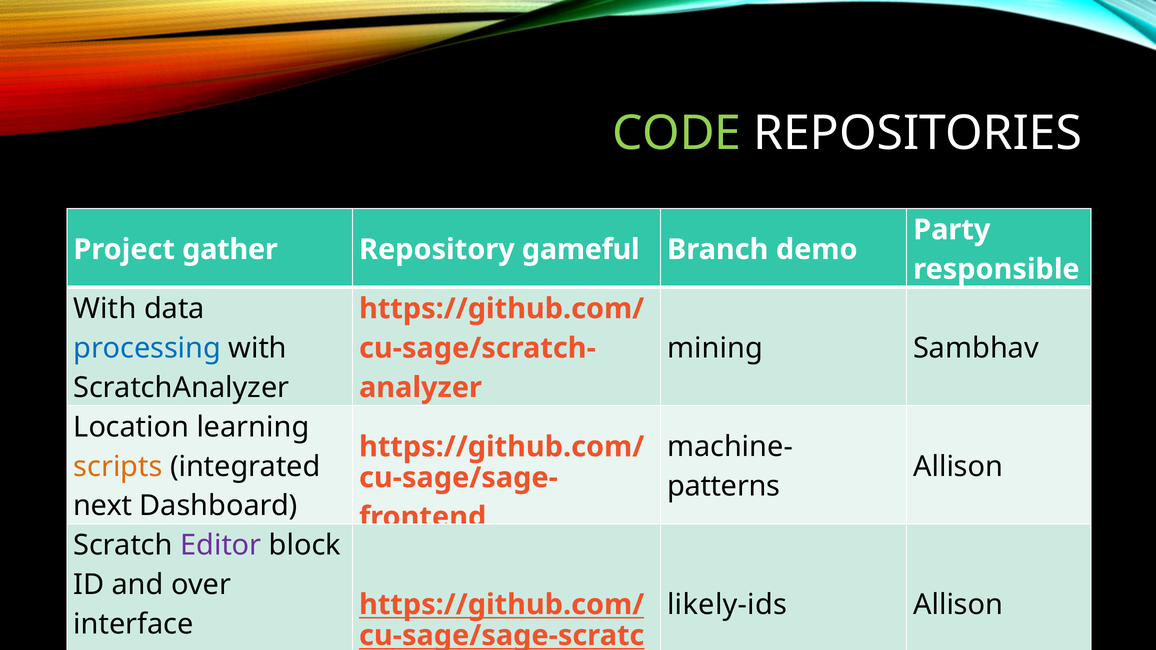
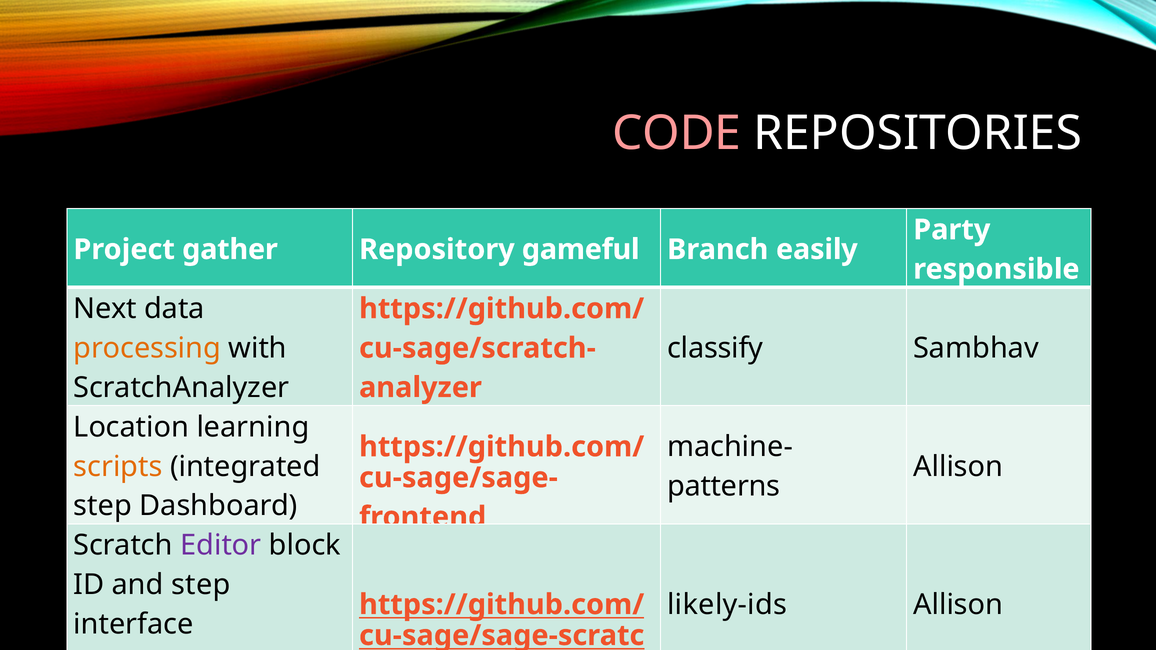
CODE colour: light green -> pink
demo: demo -> easily
With at (105, 309): With -> Next
processing colour: blue -> orange
mining: mining -> classify
next at (103, 506): next -> step
and over: over -> step
